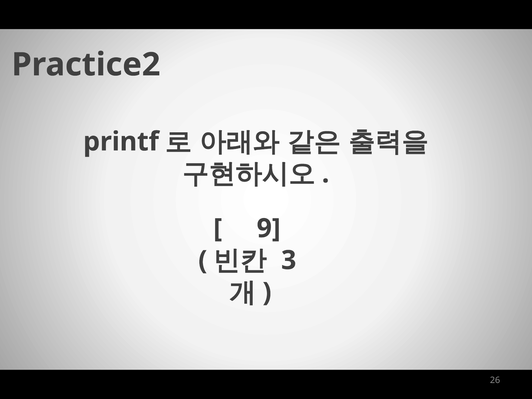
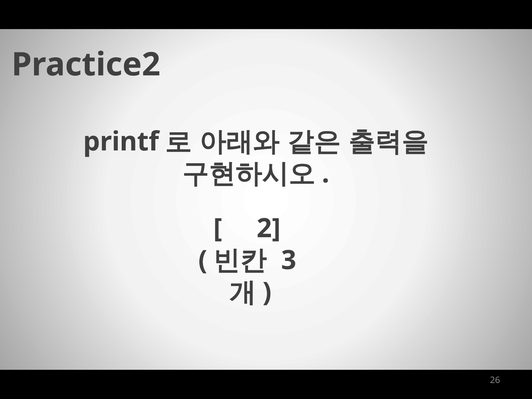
9: 9 -> 2
